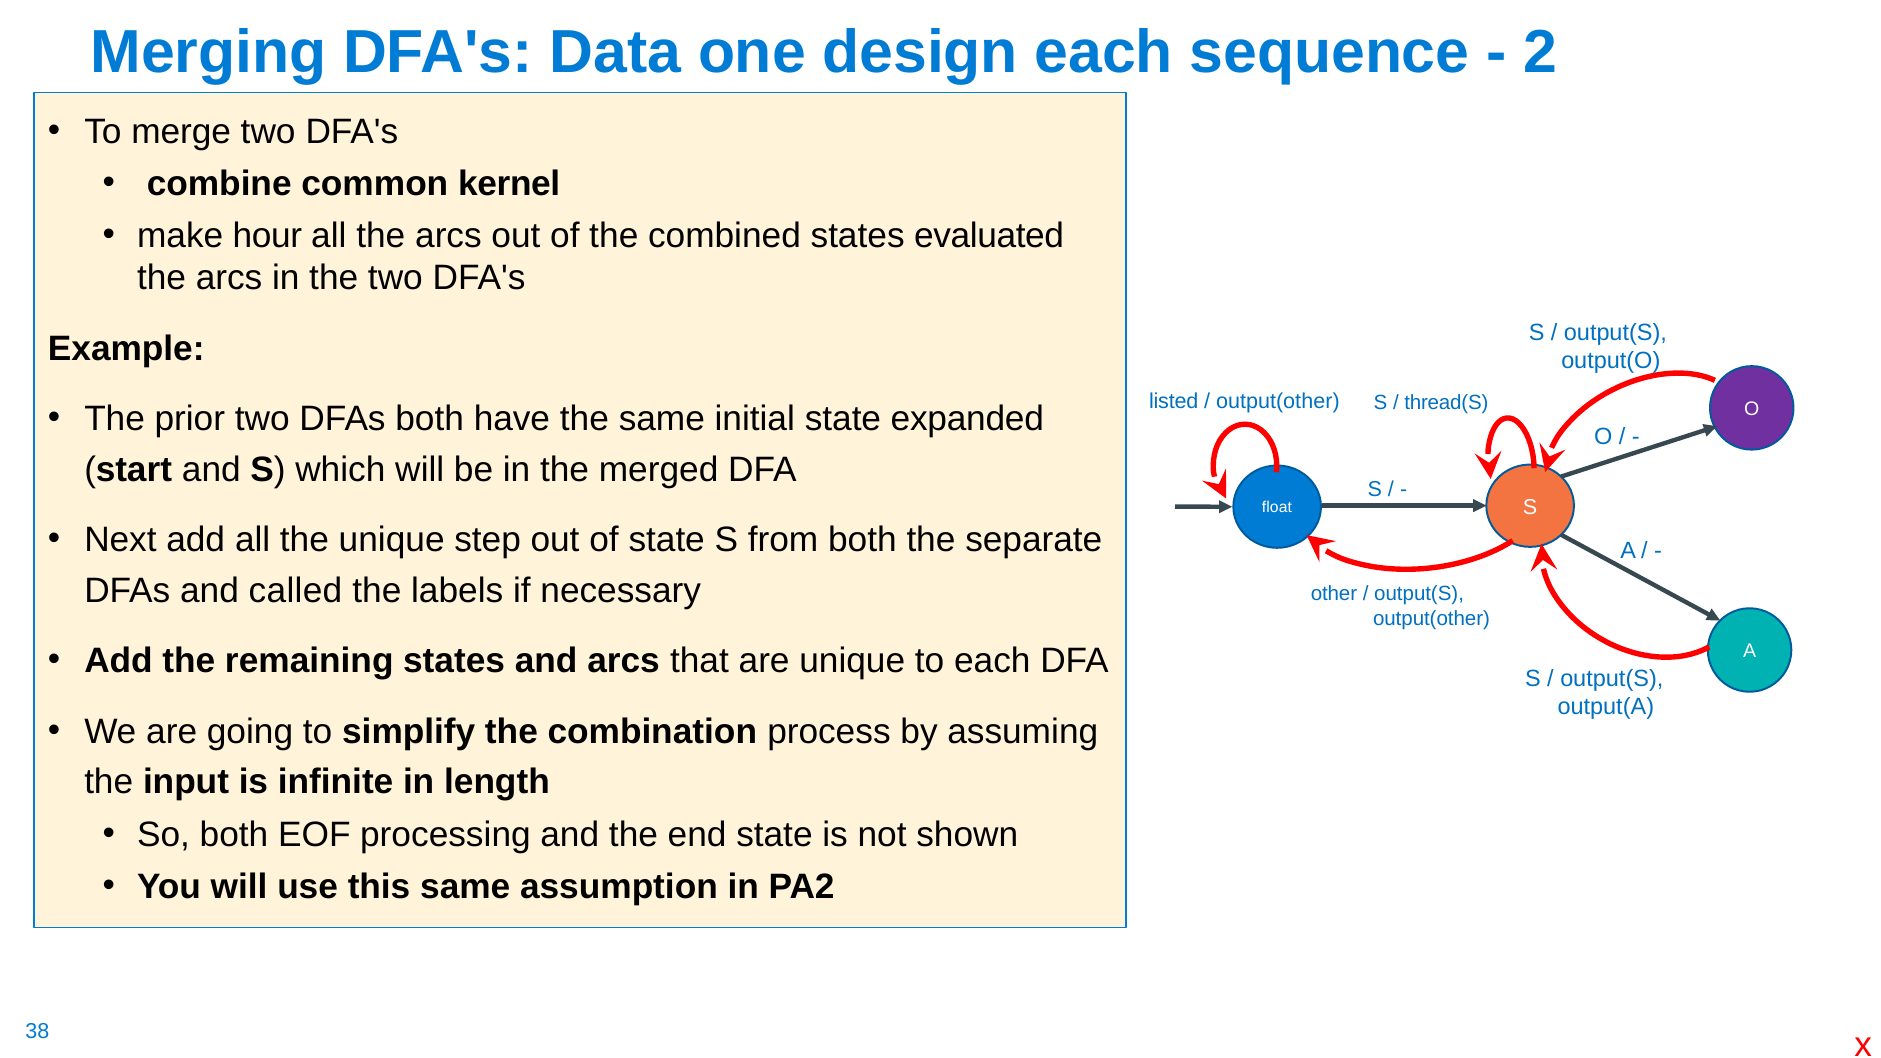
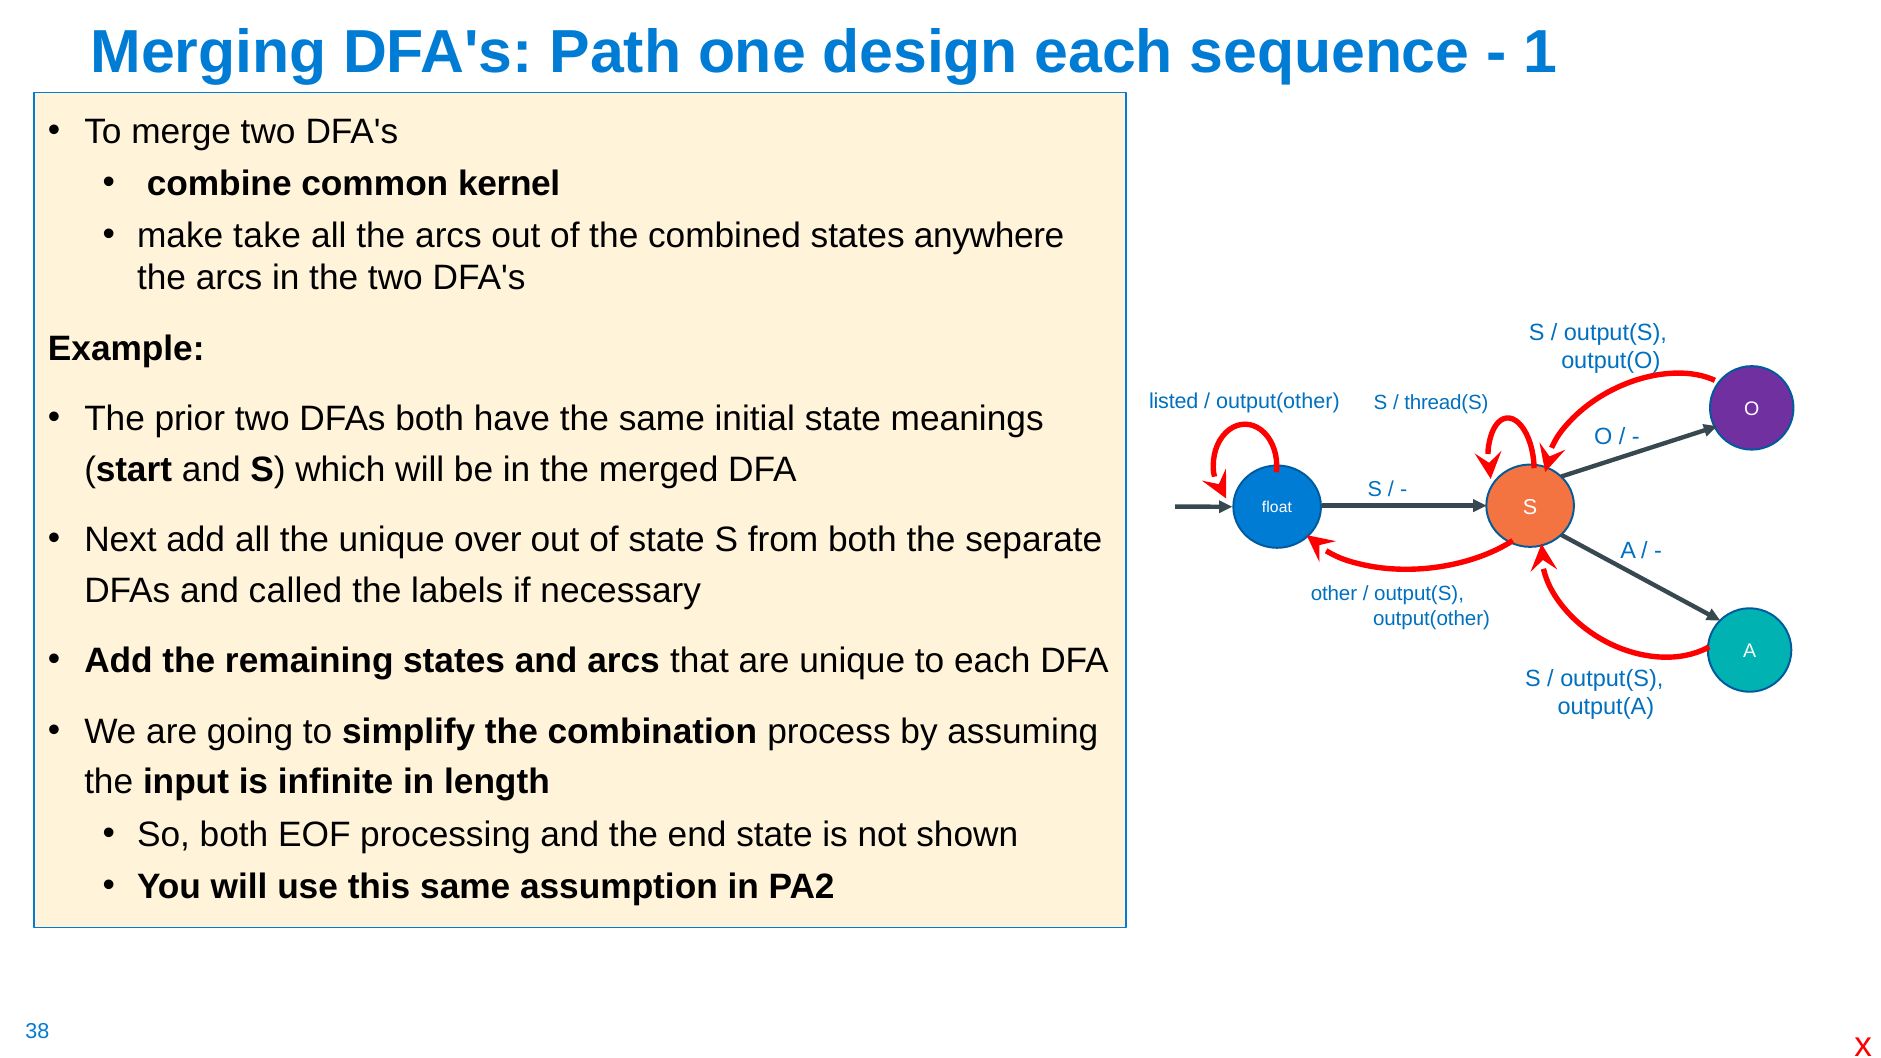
Data: Data -> Path
2: 2 -> 1
hour: hour -> take
evaluated: evaluated -> anywhere
expanded: expanded -> meanings
step: step -> over
